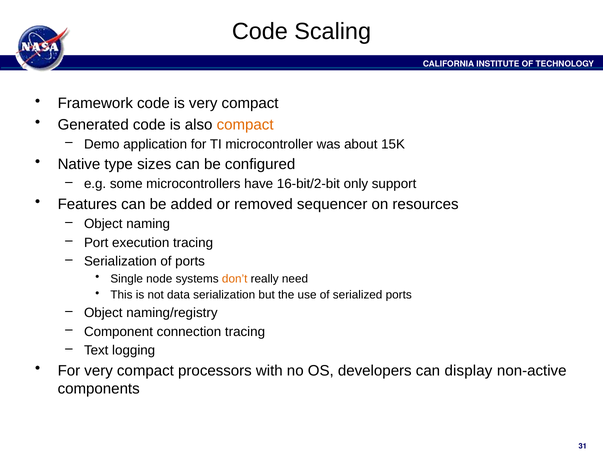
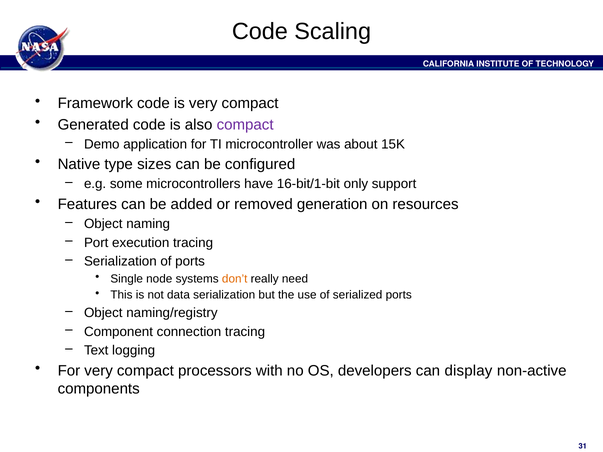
compact at (245, 125) colour: orange -> purple
16-bit/2-bit: 16-bit/2-bit -> 16-bit/1-bit
sequencer: sequencer -> generation
